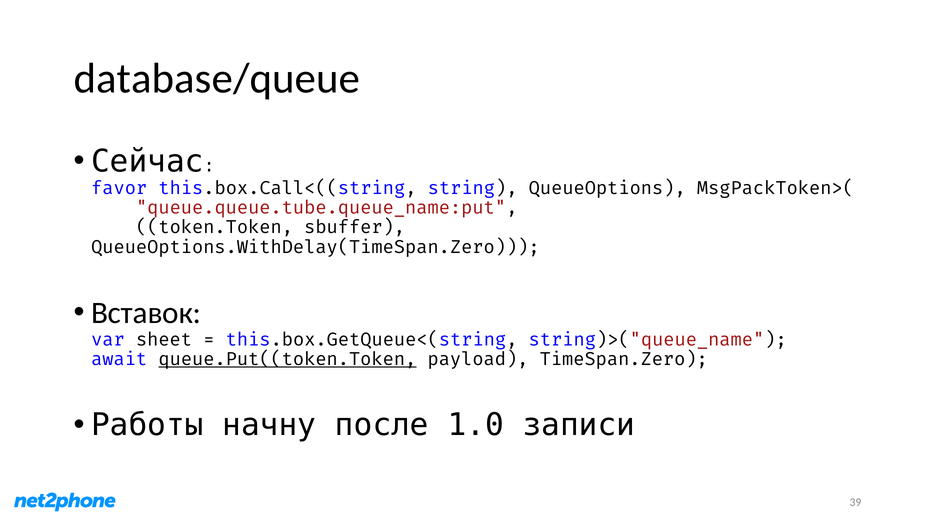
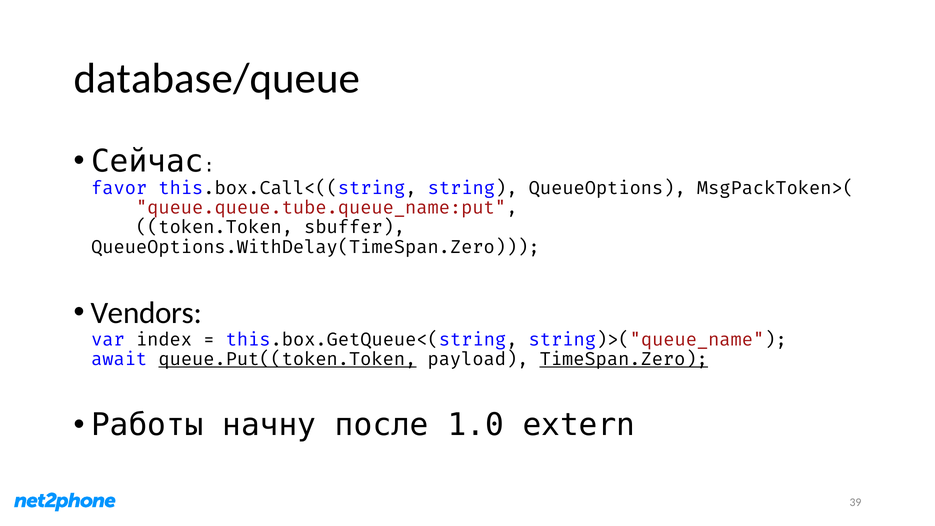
Вставок: Вставок -> Vendors
sheet: sheet -> index
TimeSpan.Zero underline: none -> present
записи: записи -> extern
